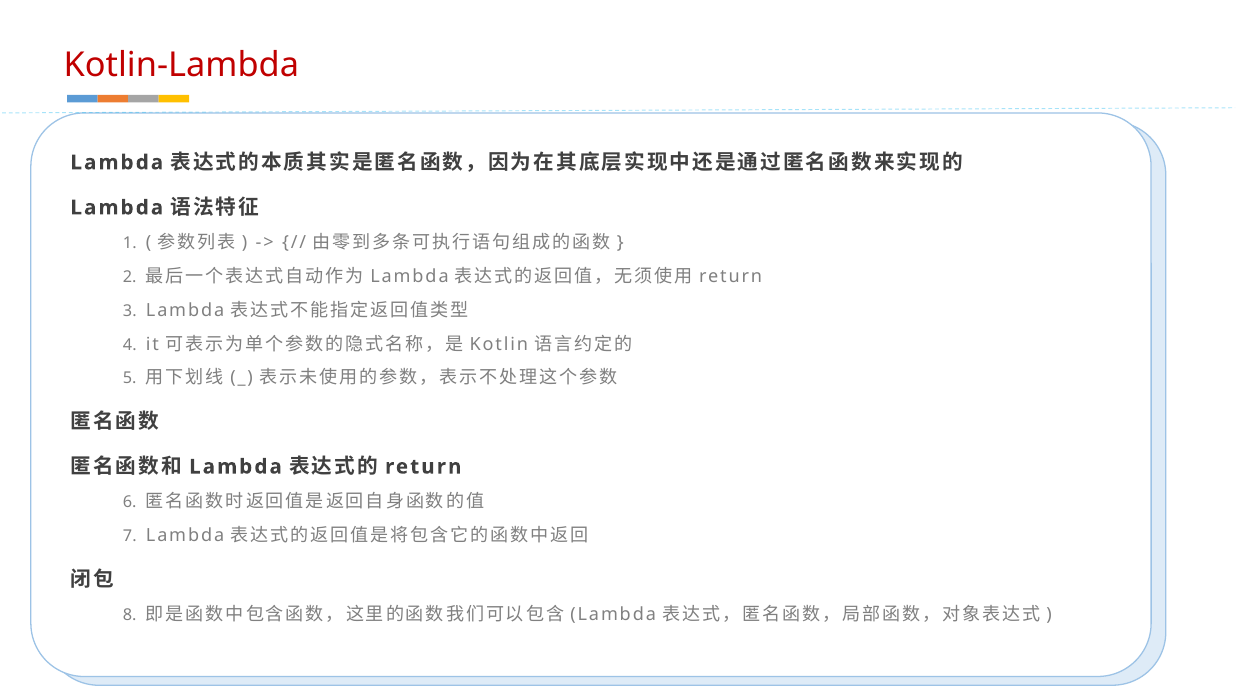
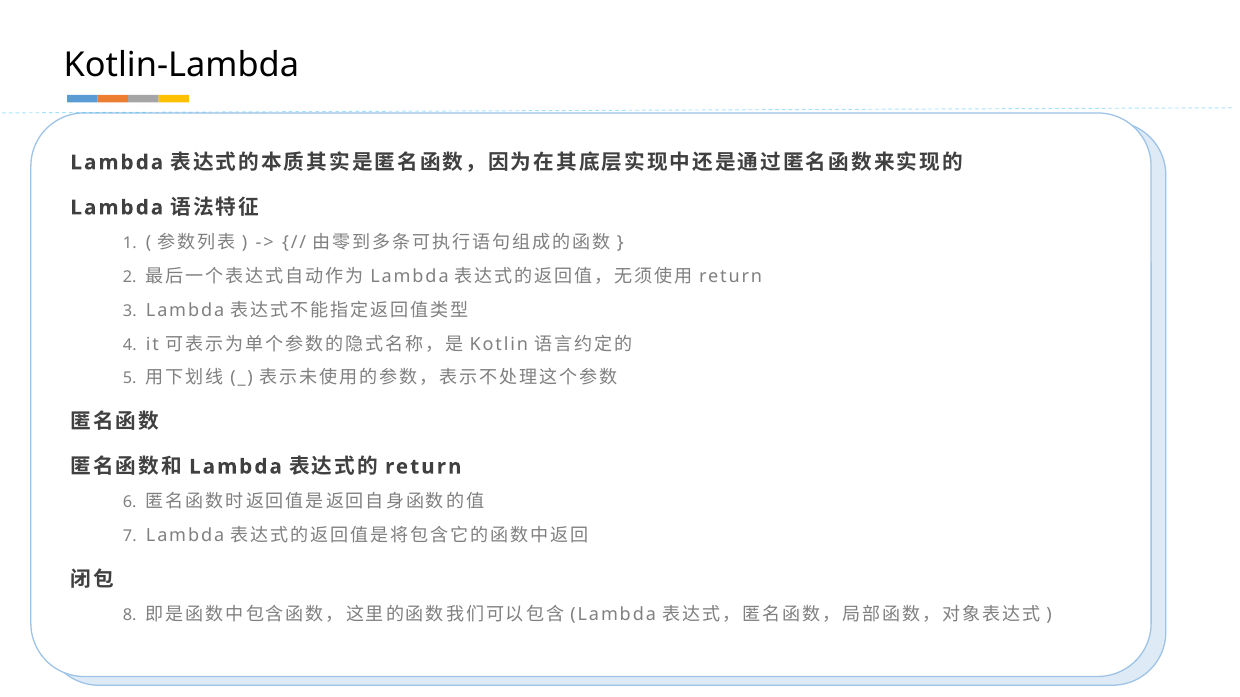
Kotlin-Lambda colour: red -> black
